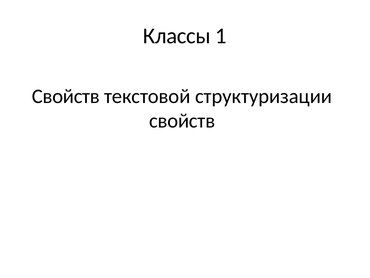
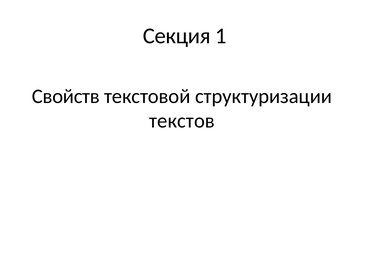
Классы: Классы -> Секция
свойств at (182, 121): свойств -> текстов
